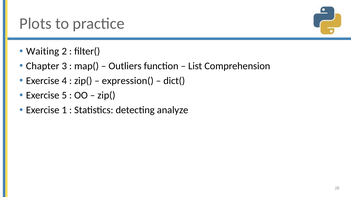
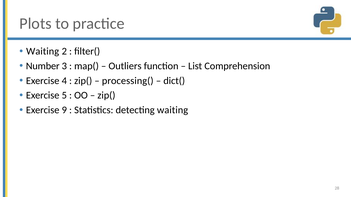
Chapter: Chapter -> Number
expression(: expression( -> processing(
1: 1 -> 9
detecting analyze: analyze -> waiting
